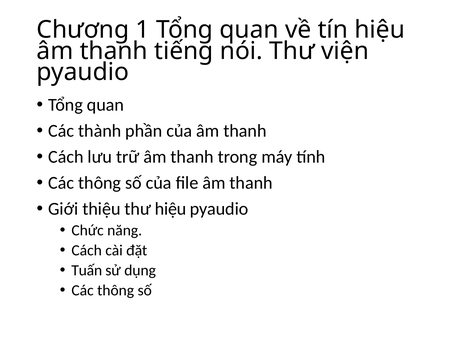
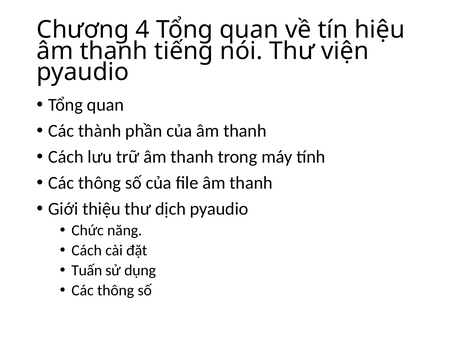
1: 1 -> 4
thư hiệu: hiệu -> dịch
